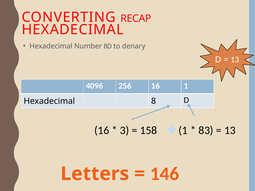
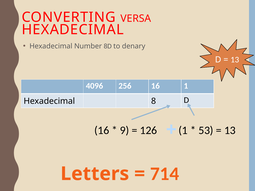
RECAP: RECAP -> VERSA
3: 3 -> 9
158: 158 -> 126
83: 83 -> 53
146: 146 -> 714
